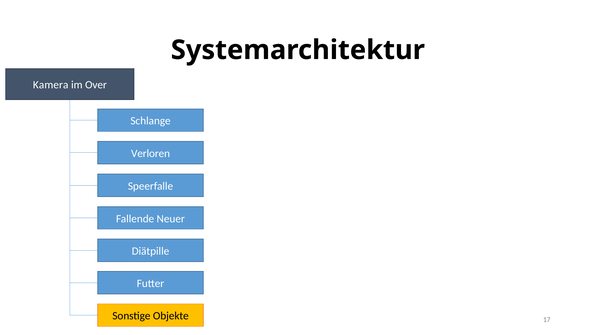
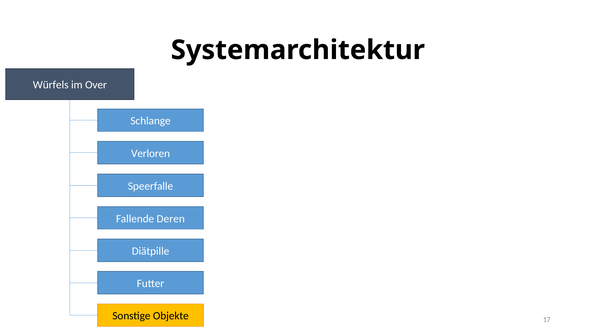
Kamera: Kamera -> Würfels
Neuer: Neuer -> Deren
